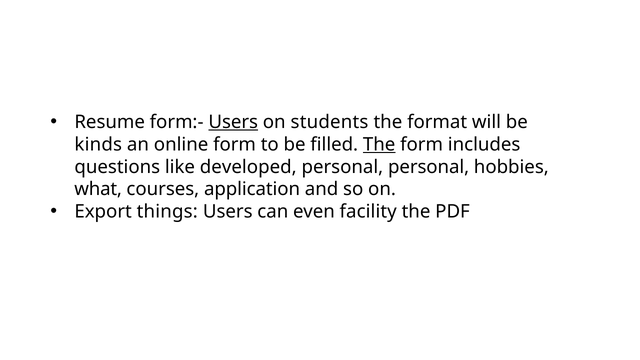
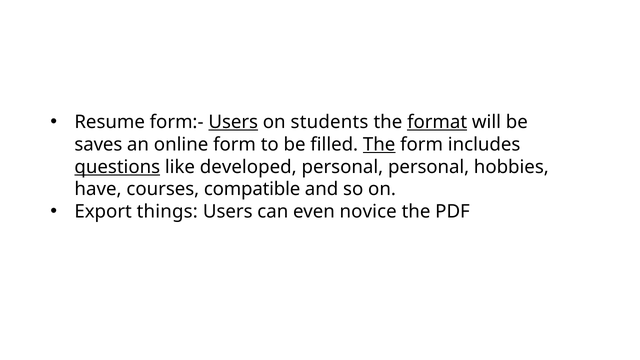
format underline: none -> present
kinds: kinds -> saves
questions underline: none -> present
what: what -> have
application: application -> compatible
facility: facility -> novice
